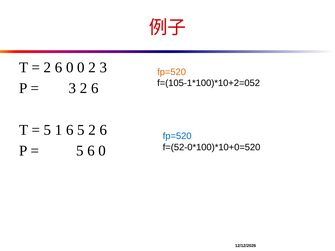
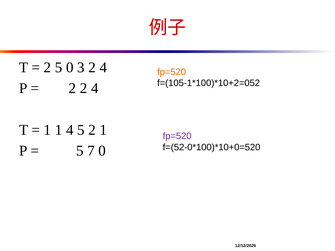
6 at (59, 67): 6 -> 5
0 0: 0 -> 3
3 at (103, 67): 3 -> 4
3 at (72, 88): 3 -> 2
6 at (95, 88): 6 -> 4
5 at (47, 130): 5 -> 1
1 6: 6 -> 4
5 2 6: 6 -> 1
fp=520 at (177, 136) colour: blue -> purple
5 6: 6 -> 7
